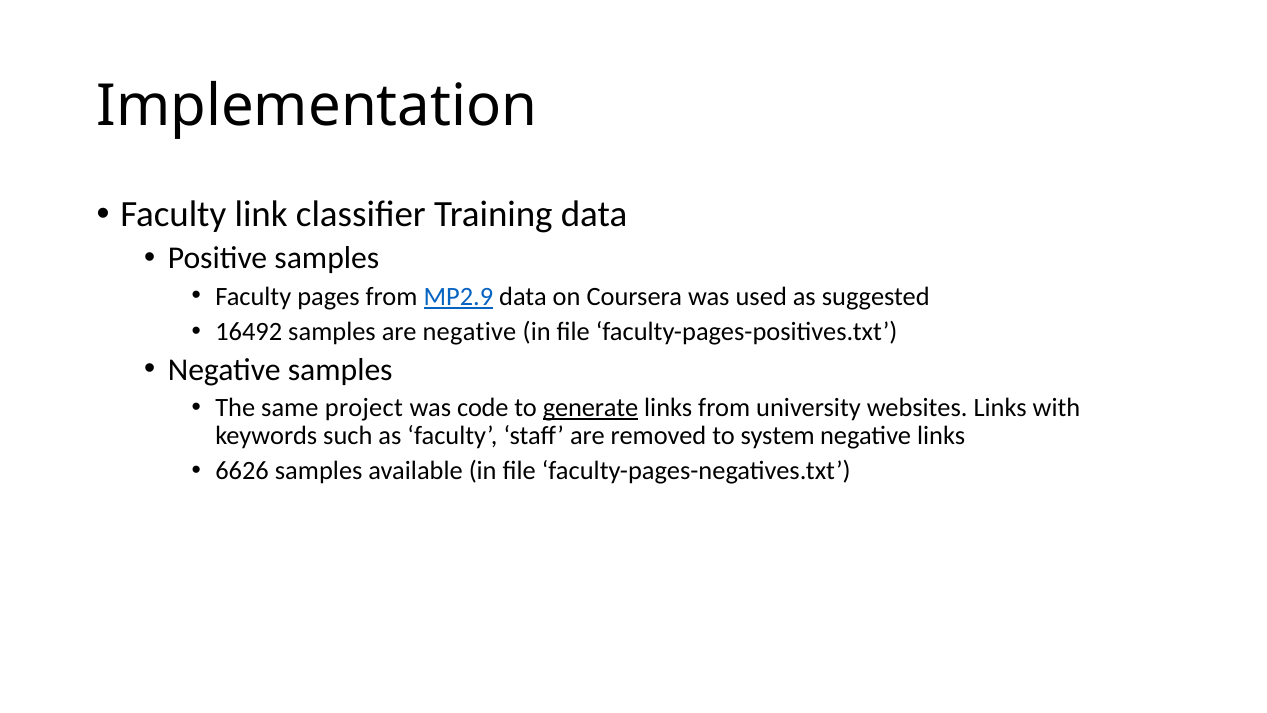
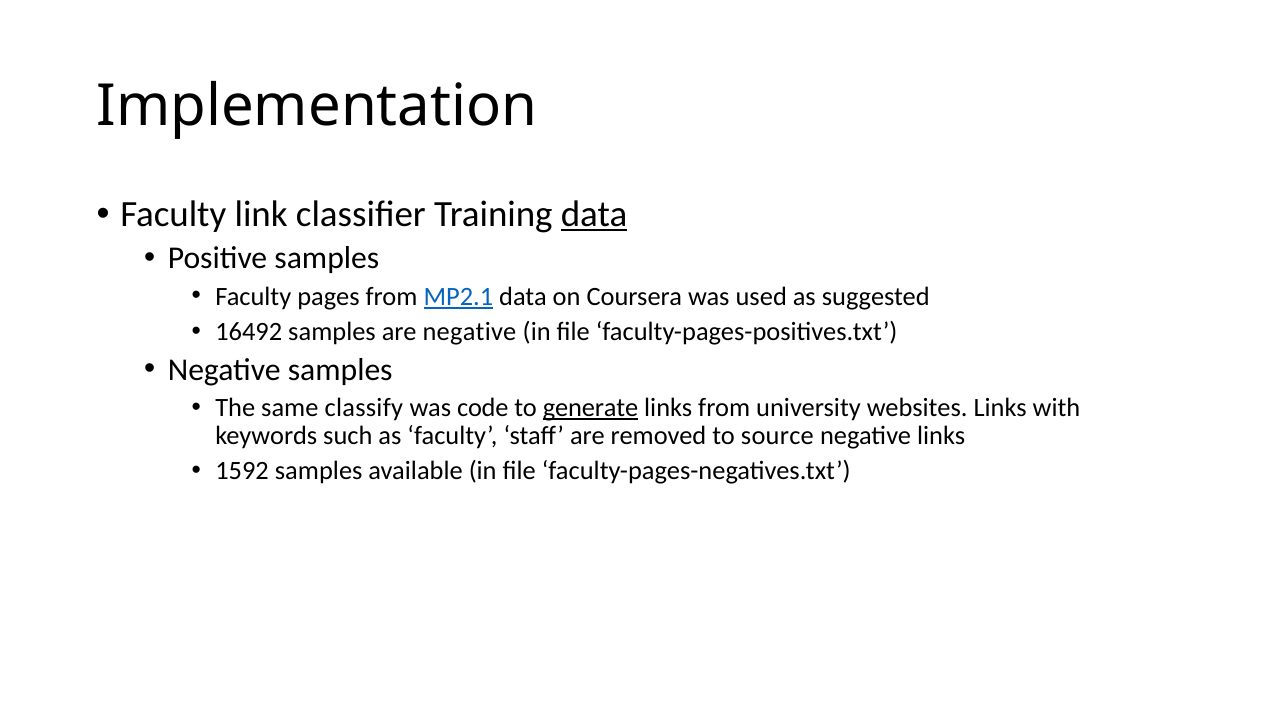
data at (594, 214) underline: none -> present
MP2.9: MP2.9 -> MP2.1
project: project -> classify
system: system -> source
6626: 6626 -> 1592
